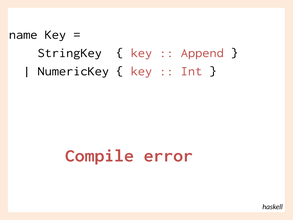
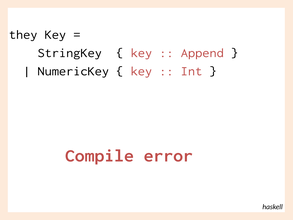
name: name -> they
